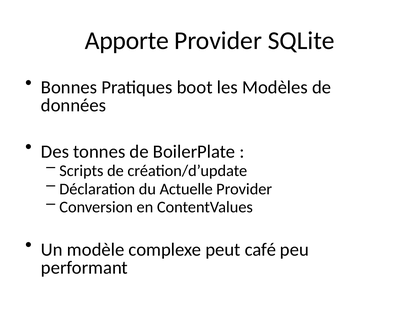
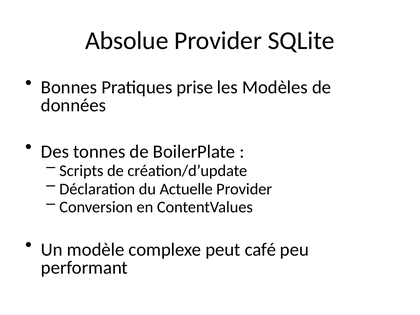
Apporte: Apporte -> Absolue
boot: boot -> prise
